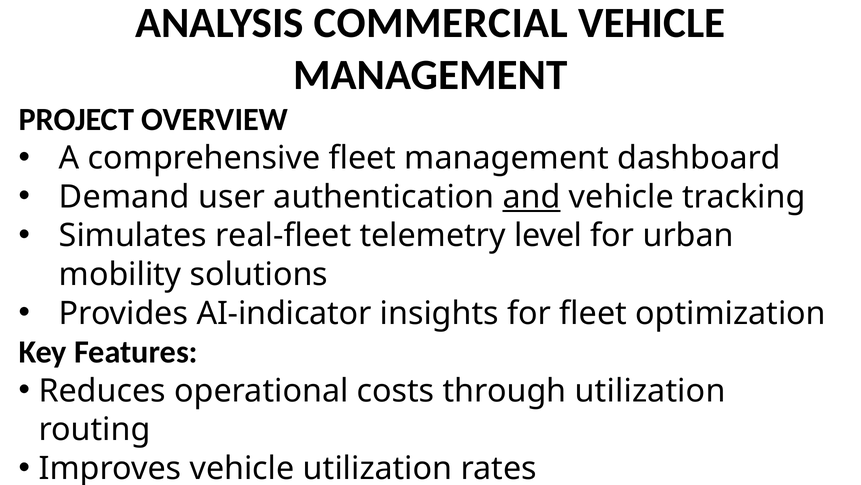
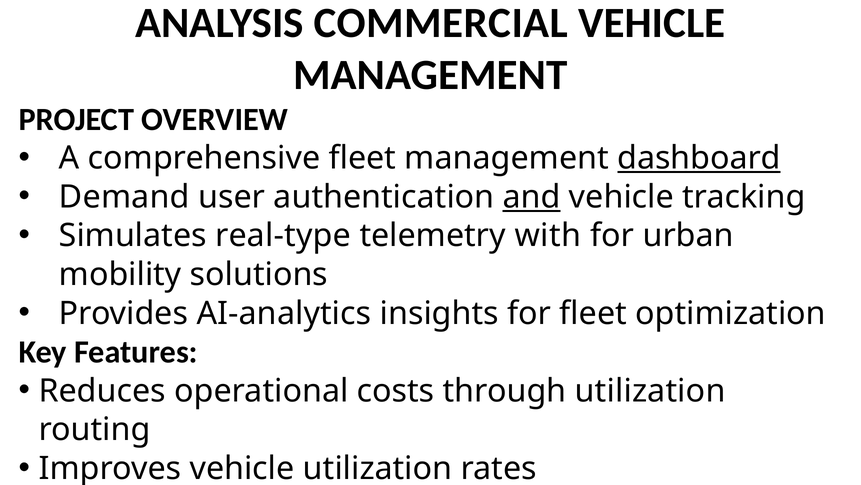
dashboard underline: none -> present
real-fleet: real-fleet -> real-type
level: level -> with
AI-indicator: AI-indicator -> AI-analytics
